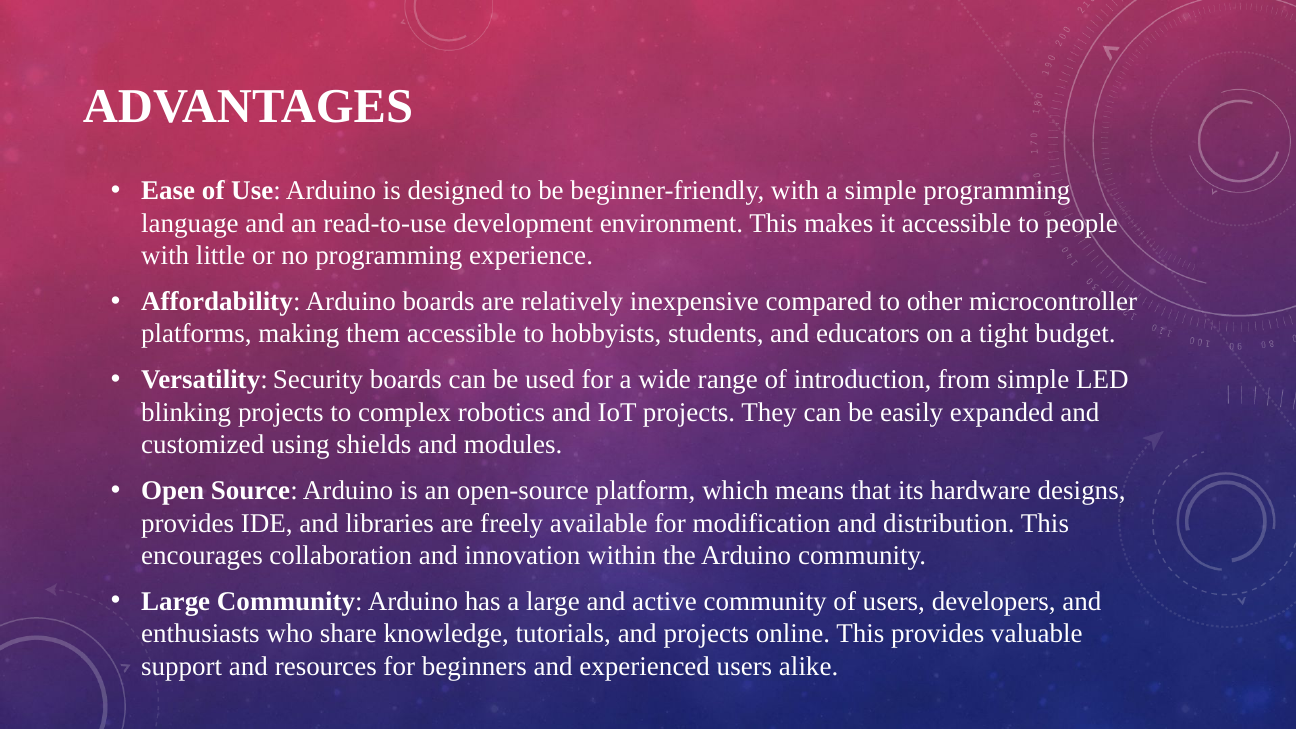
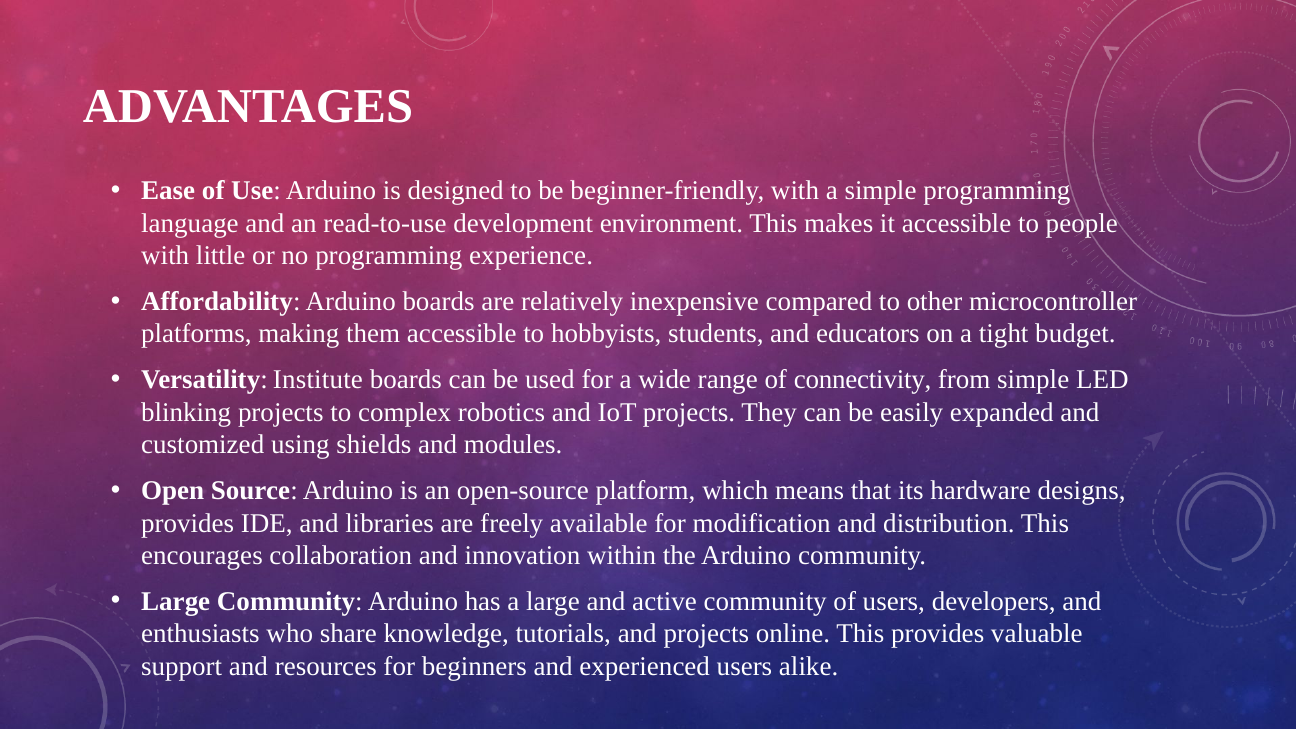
Security: Security -> Institute
introduction: introduction -> connectivity
